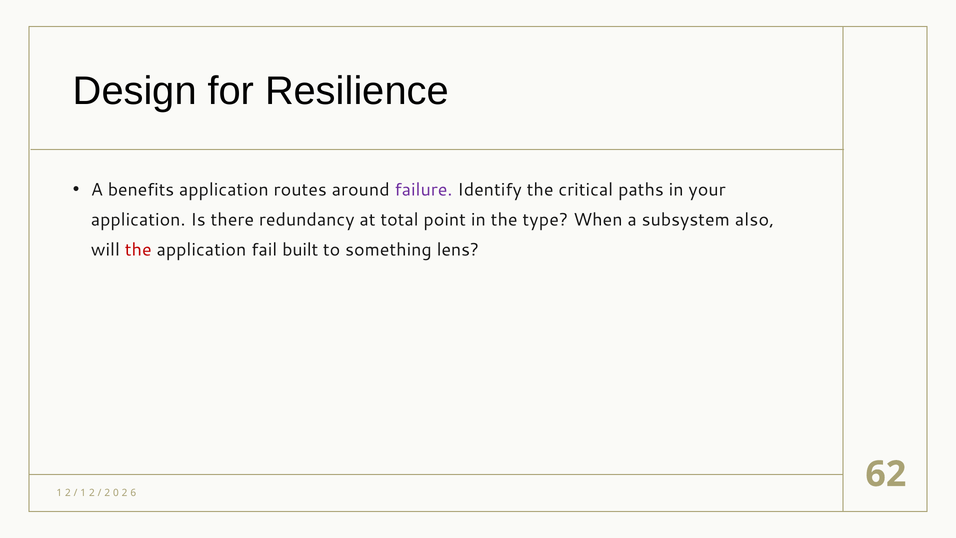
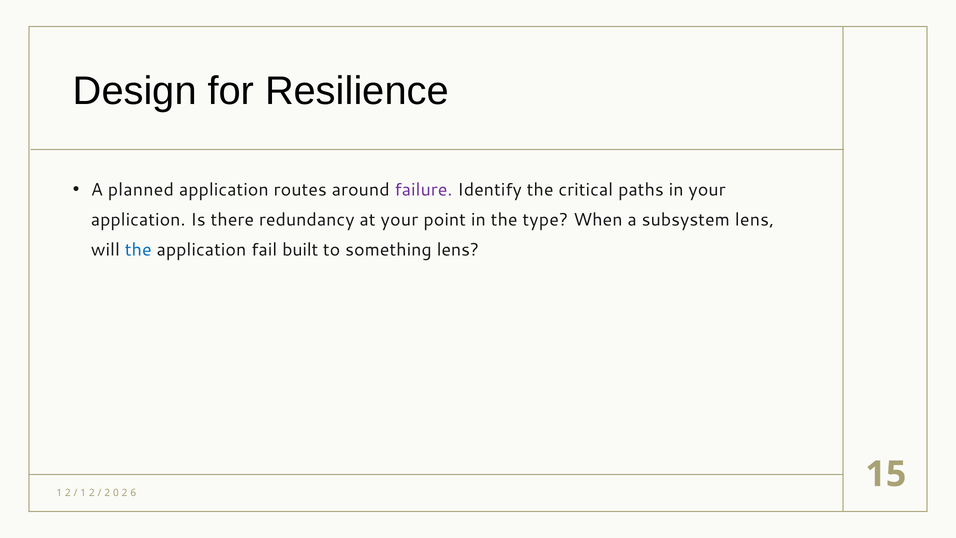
benefits: benefits -> planned
at total: total -> your
subsystem also: also -> lens
the at (138, 250) colour: red -> blue
62: 62 -> 15
